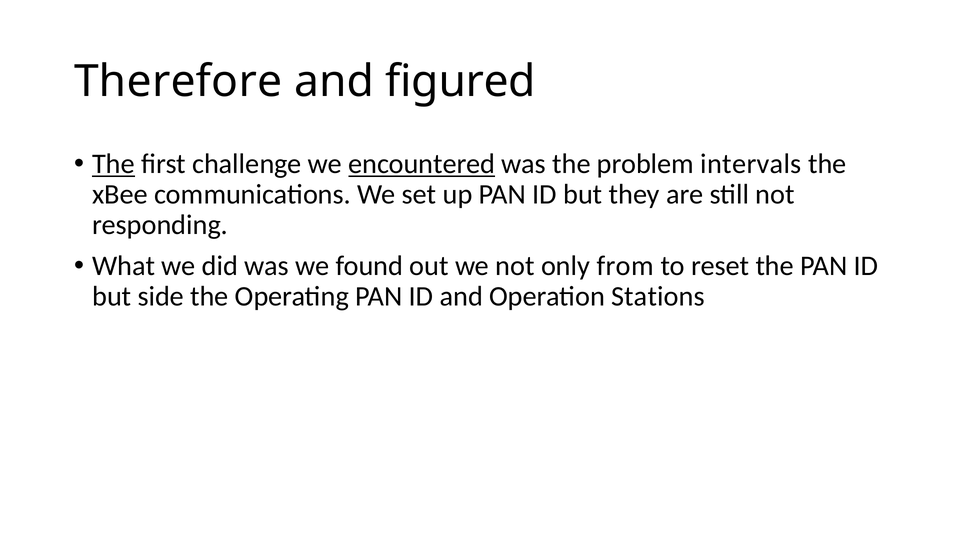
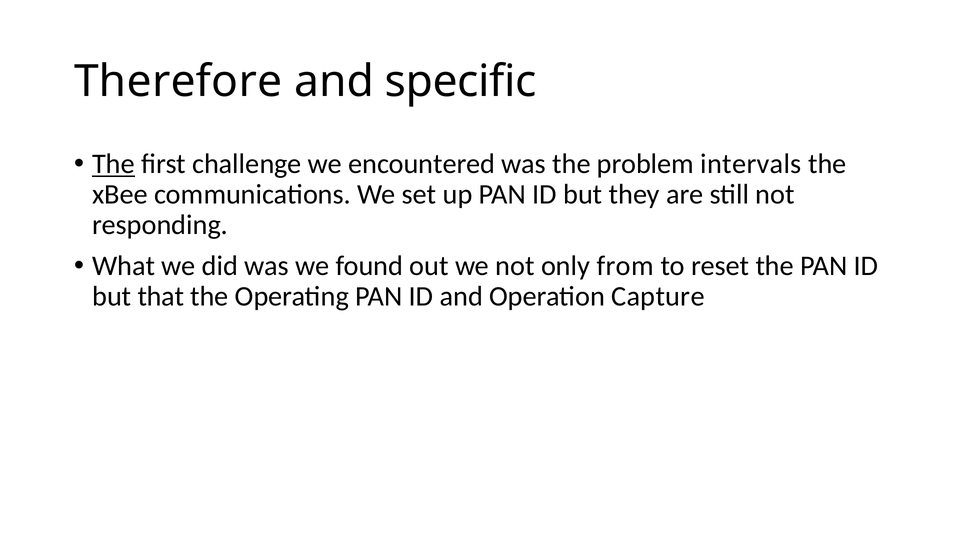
figured: figured -> specific
encountered underline: present -> none
side: side -> that
Stations: Stations -> Capture
